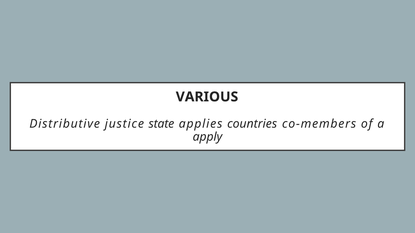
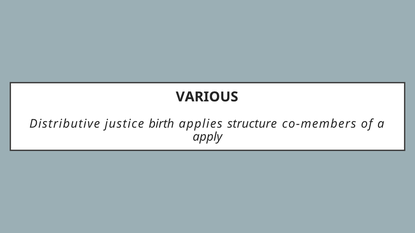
state: state -> birth
countries: countries -> structure
